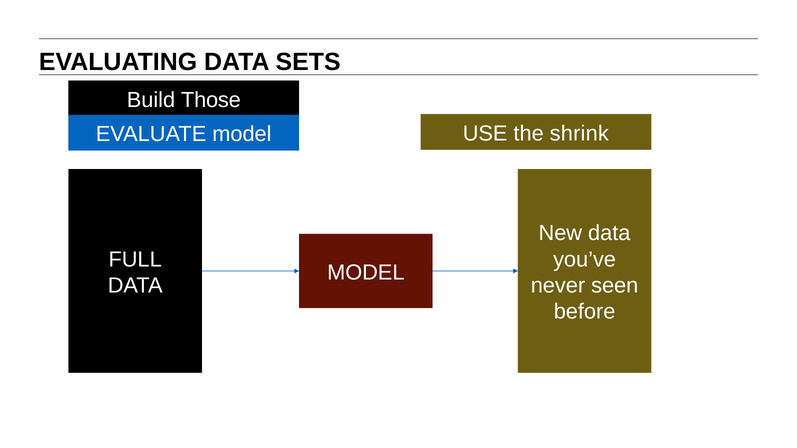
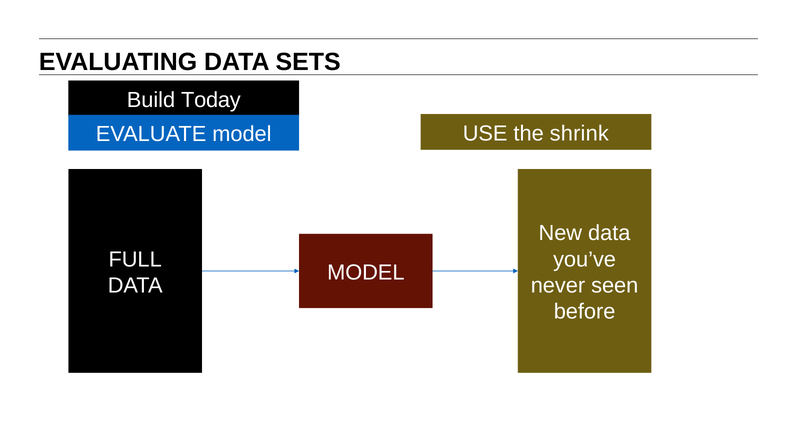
Those: Those -> Today
